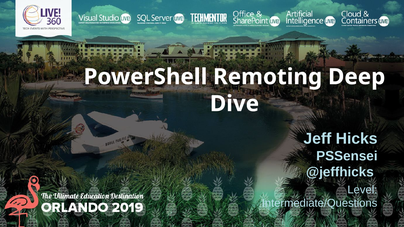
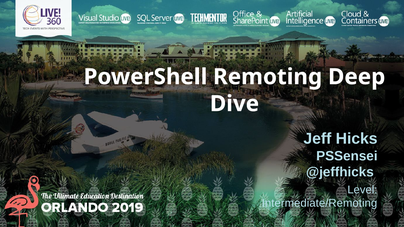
Intermediate/Questions: Intermediate/Questions -> Intermediate/Remoting
